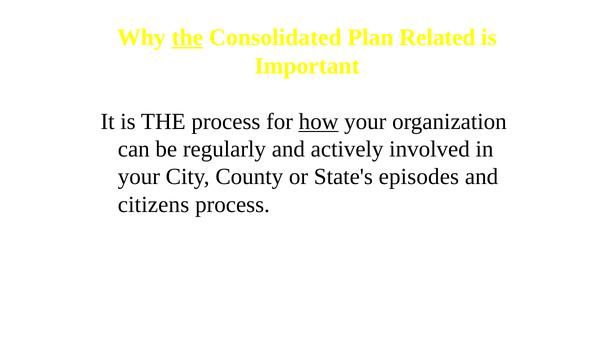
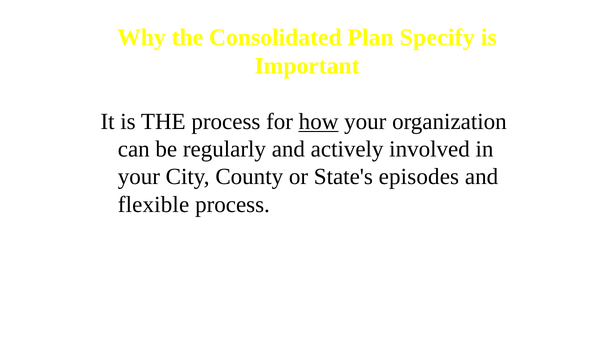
the at (187, 37) underline: present -> none
Related: Related -> Specify
citizens: citizens -> flexible
